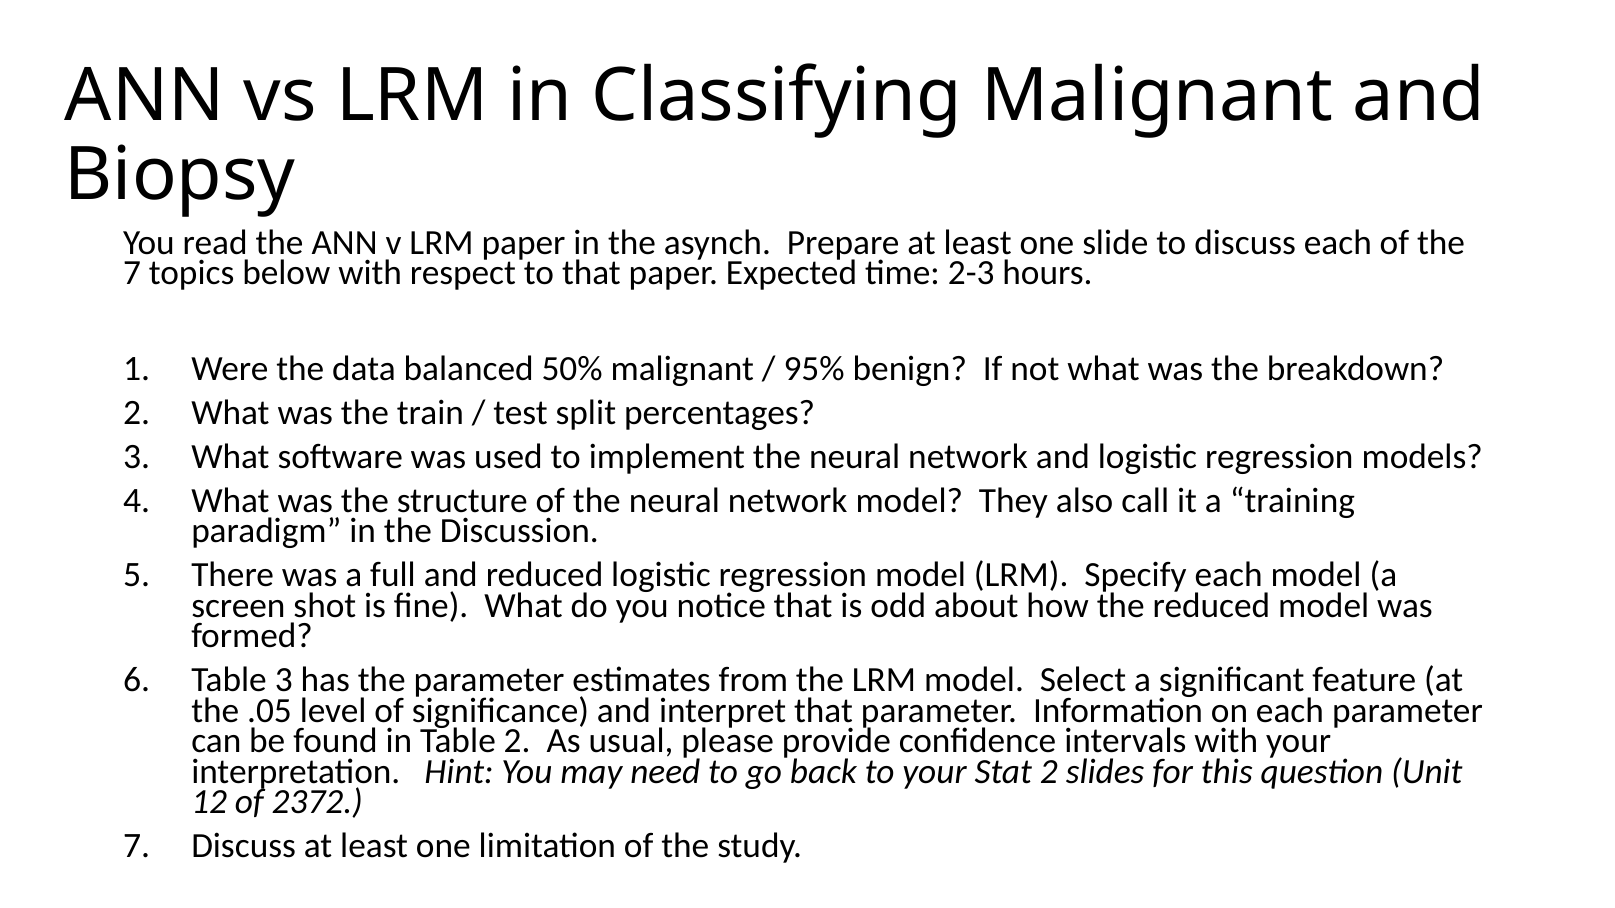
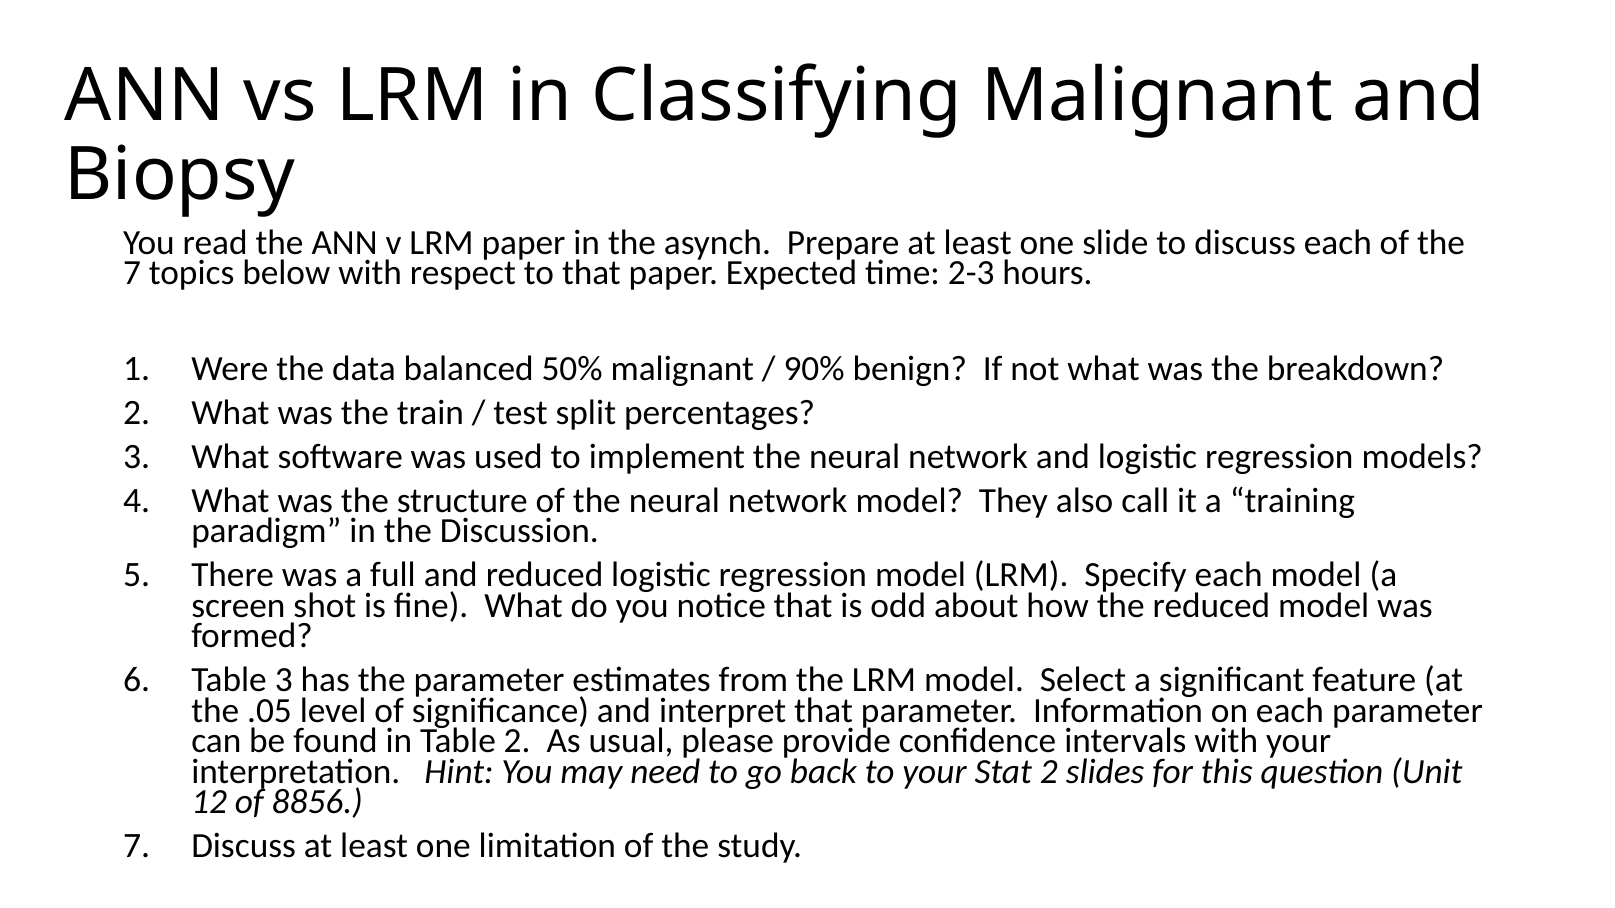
95%: 95% -> 90%
2372: 2372 -> 8856
